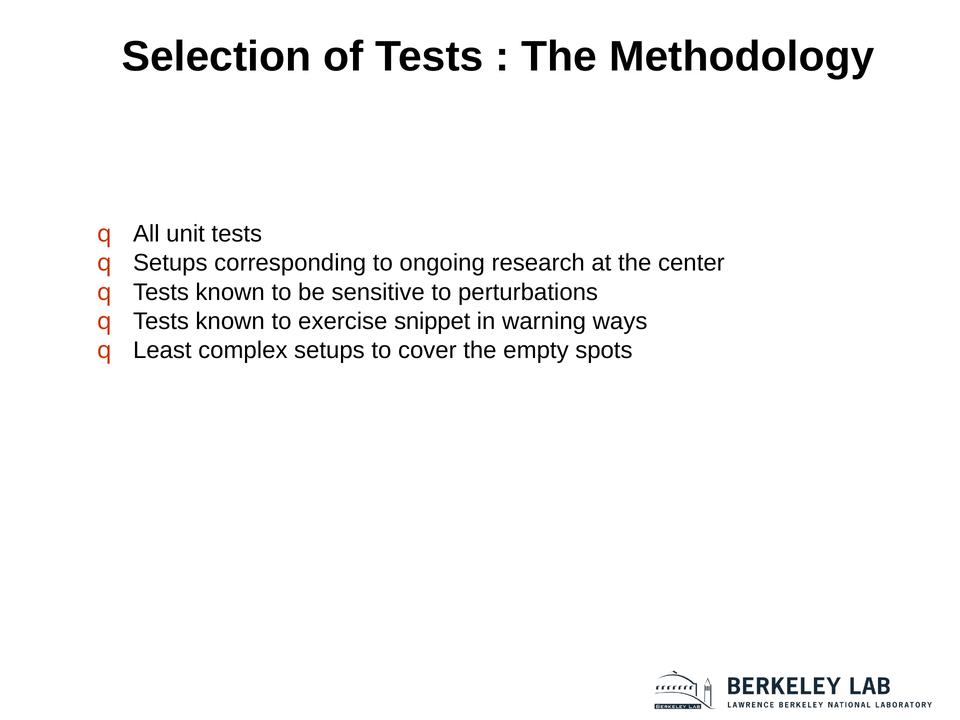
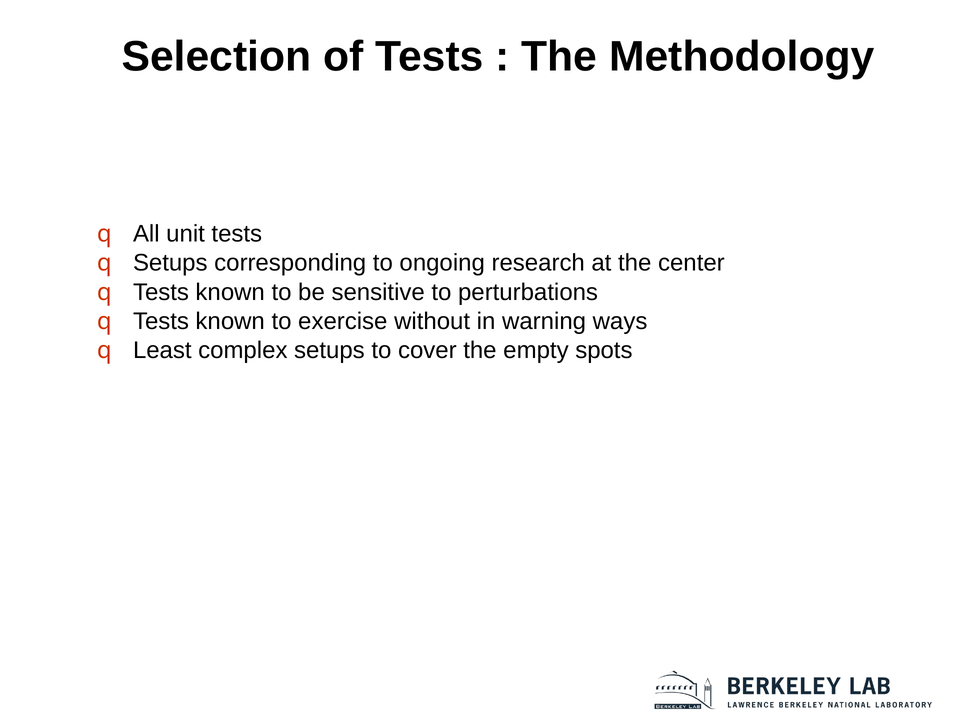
snippet: snippet -> without
